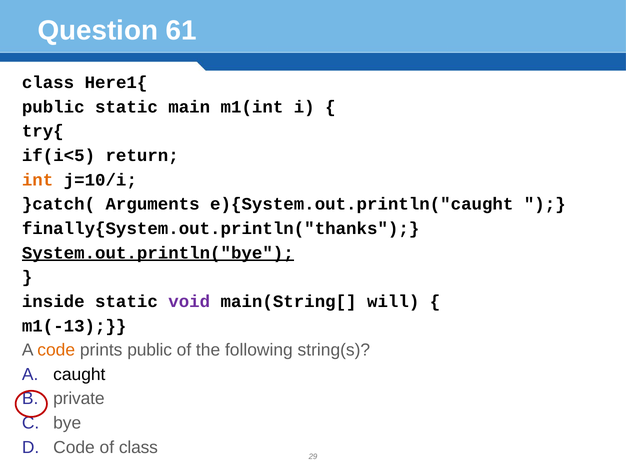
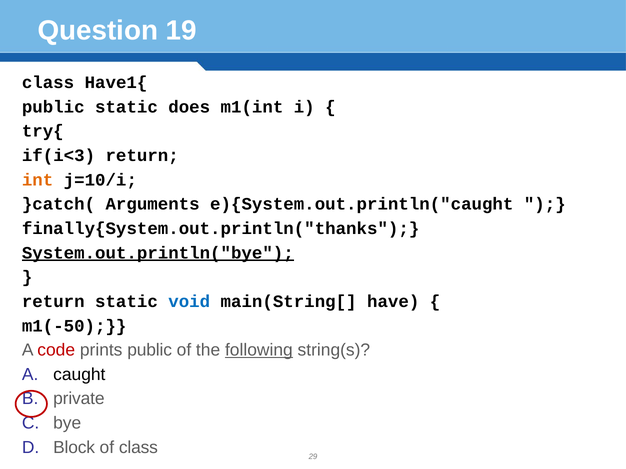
61: 61 -> 19
Here1{: Here1{ -> Have1{
main: main -> does
if(i<5: if(i<5 -> if(i<3
inside at (53, 302): inside -> return
void colour: purple -> blue
will: will -> have
m1(-13: m1(-13 -> m1(-50
code at (56, 350) colour: orange -> red
following underline: none -> present
Code at (74, 448): Code -> Block
